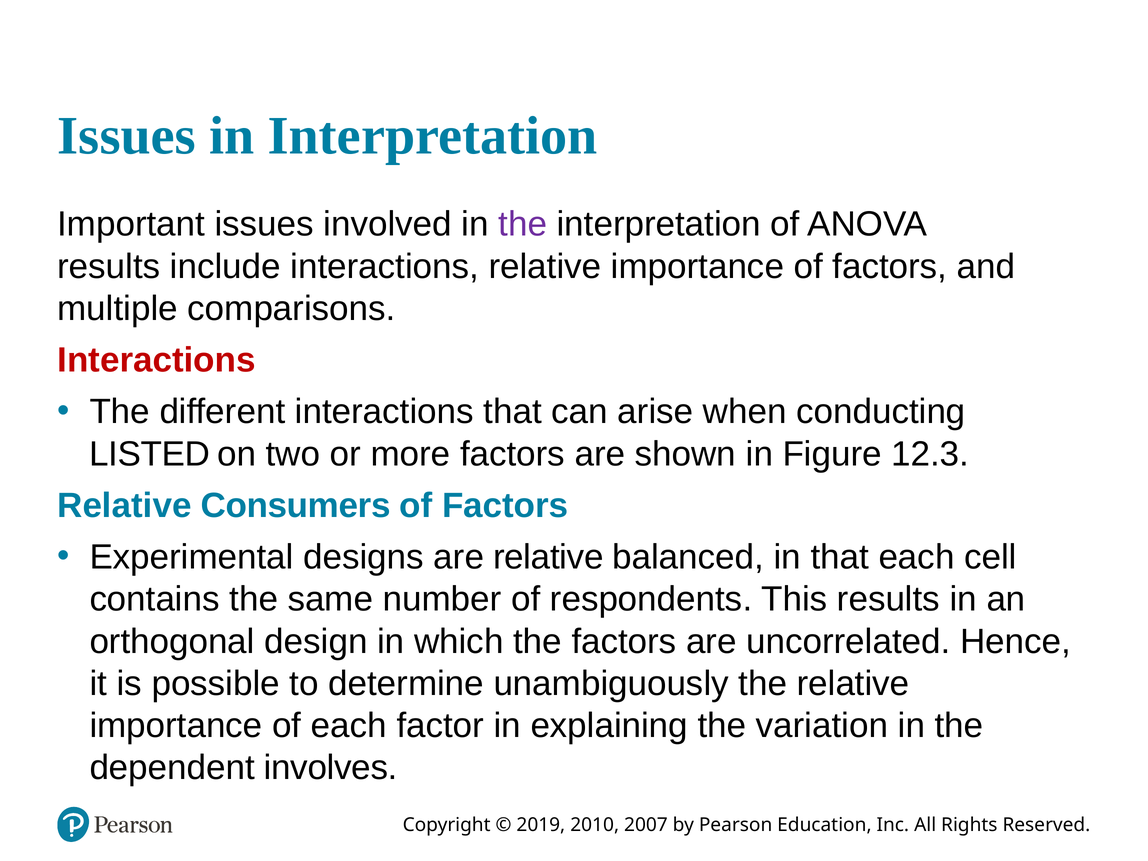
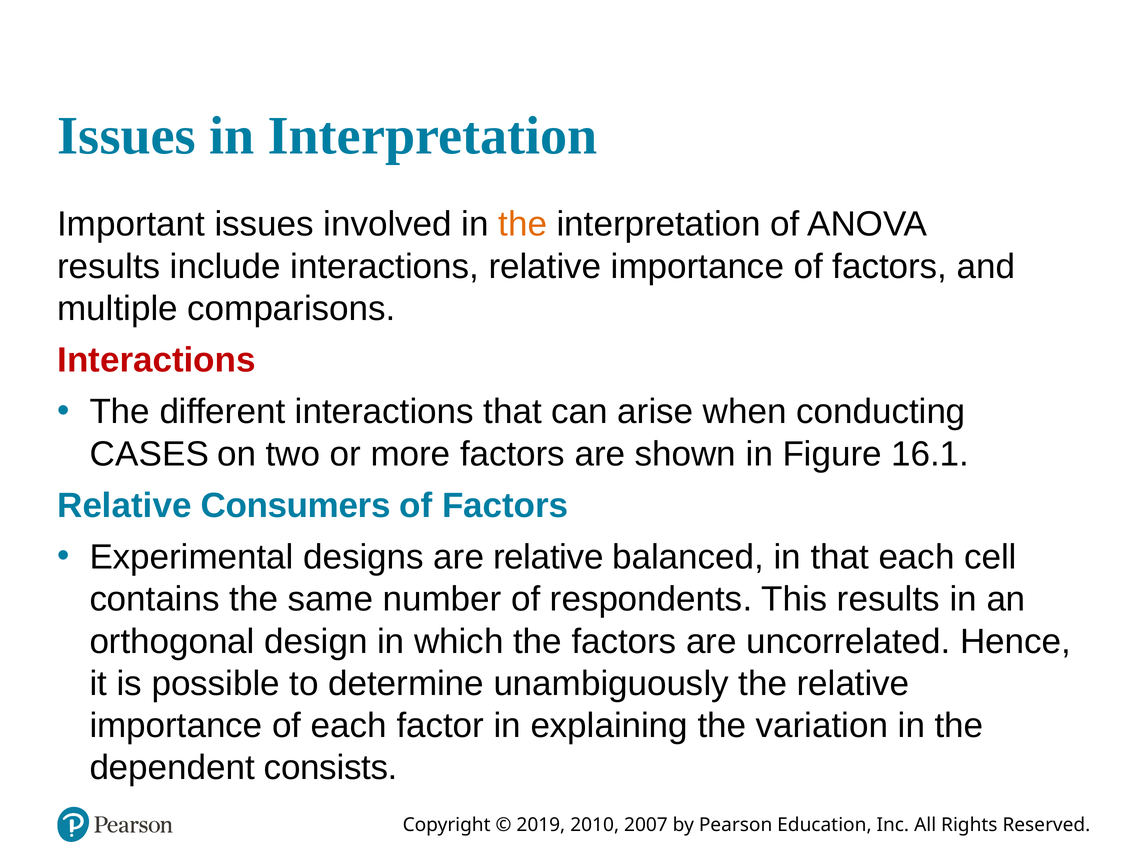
the at (523, 224) colour: purple -> orange
LISTED: LISTED -> CASES
12.3: 12.3 -> 16.1
involves: involves -> consists
